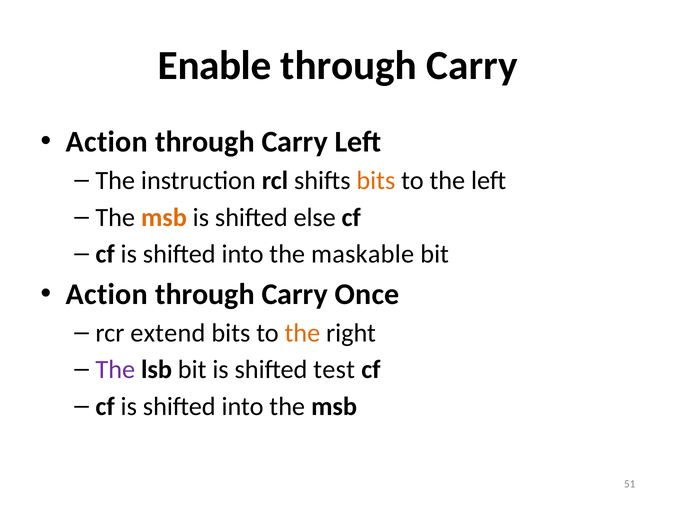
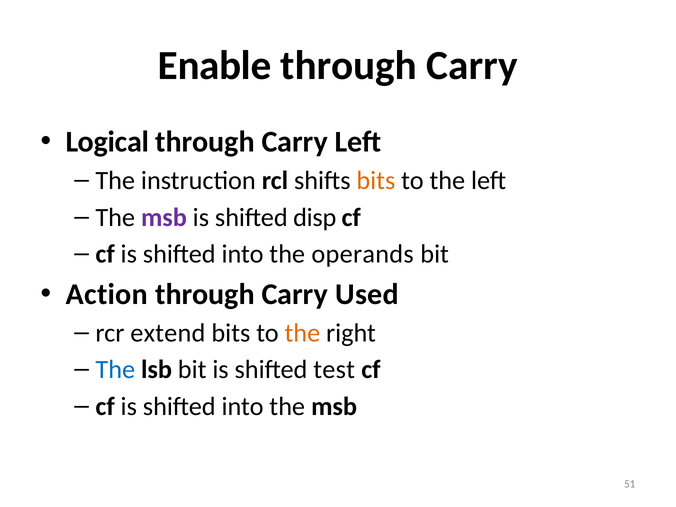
Action at (107, 142): Action -> Logical
msb at (164, 217) colour: orange -> purple
else: else -> disp
maskable: maskable -> operands
Once: Once -> Used
The at (115, 370) colour: purple -> blue
